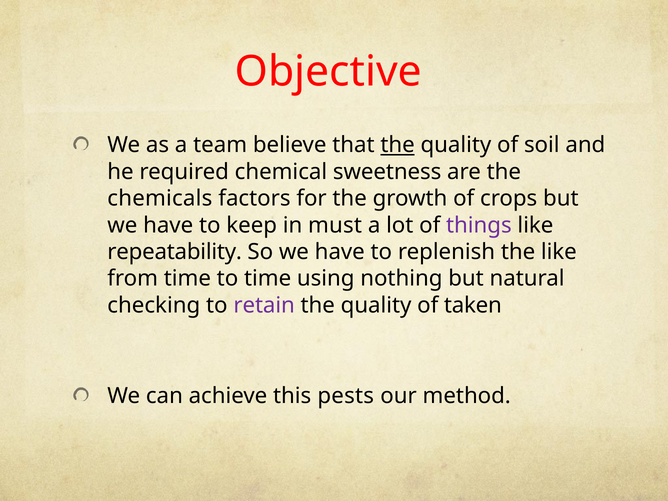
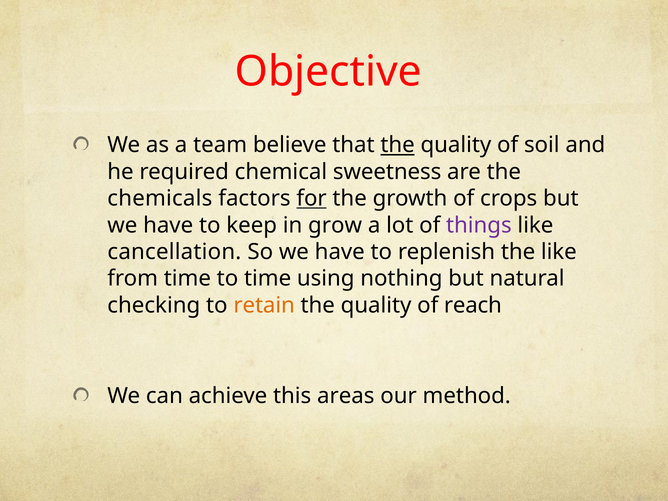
for underline: none -> present
must: must -> grow
repeatability: repeatability -> cancellation
retain colour: purple -> orange
taken: taken -> reach
pests: pests -> areas
